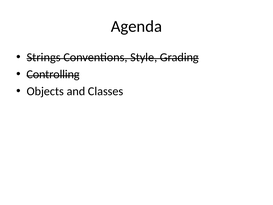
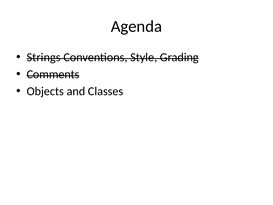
Controlling: Controlling -> Comments
